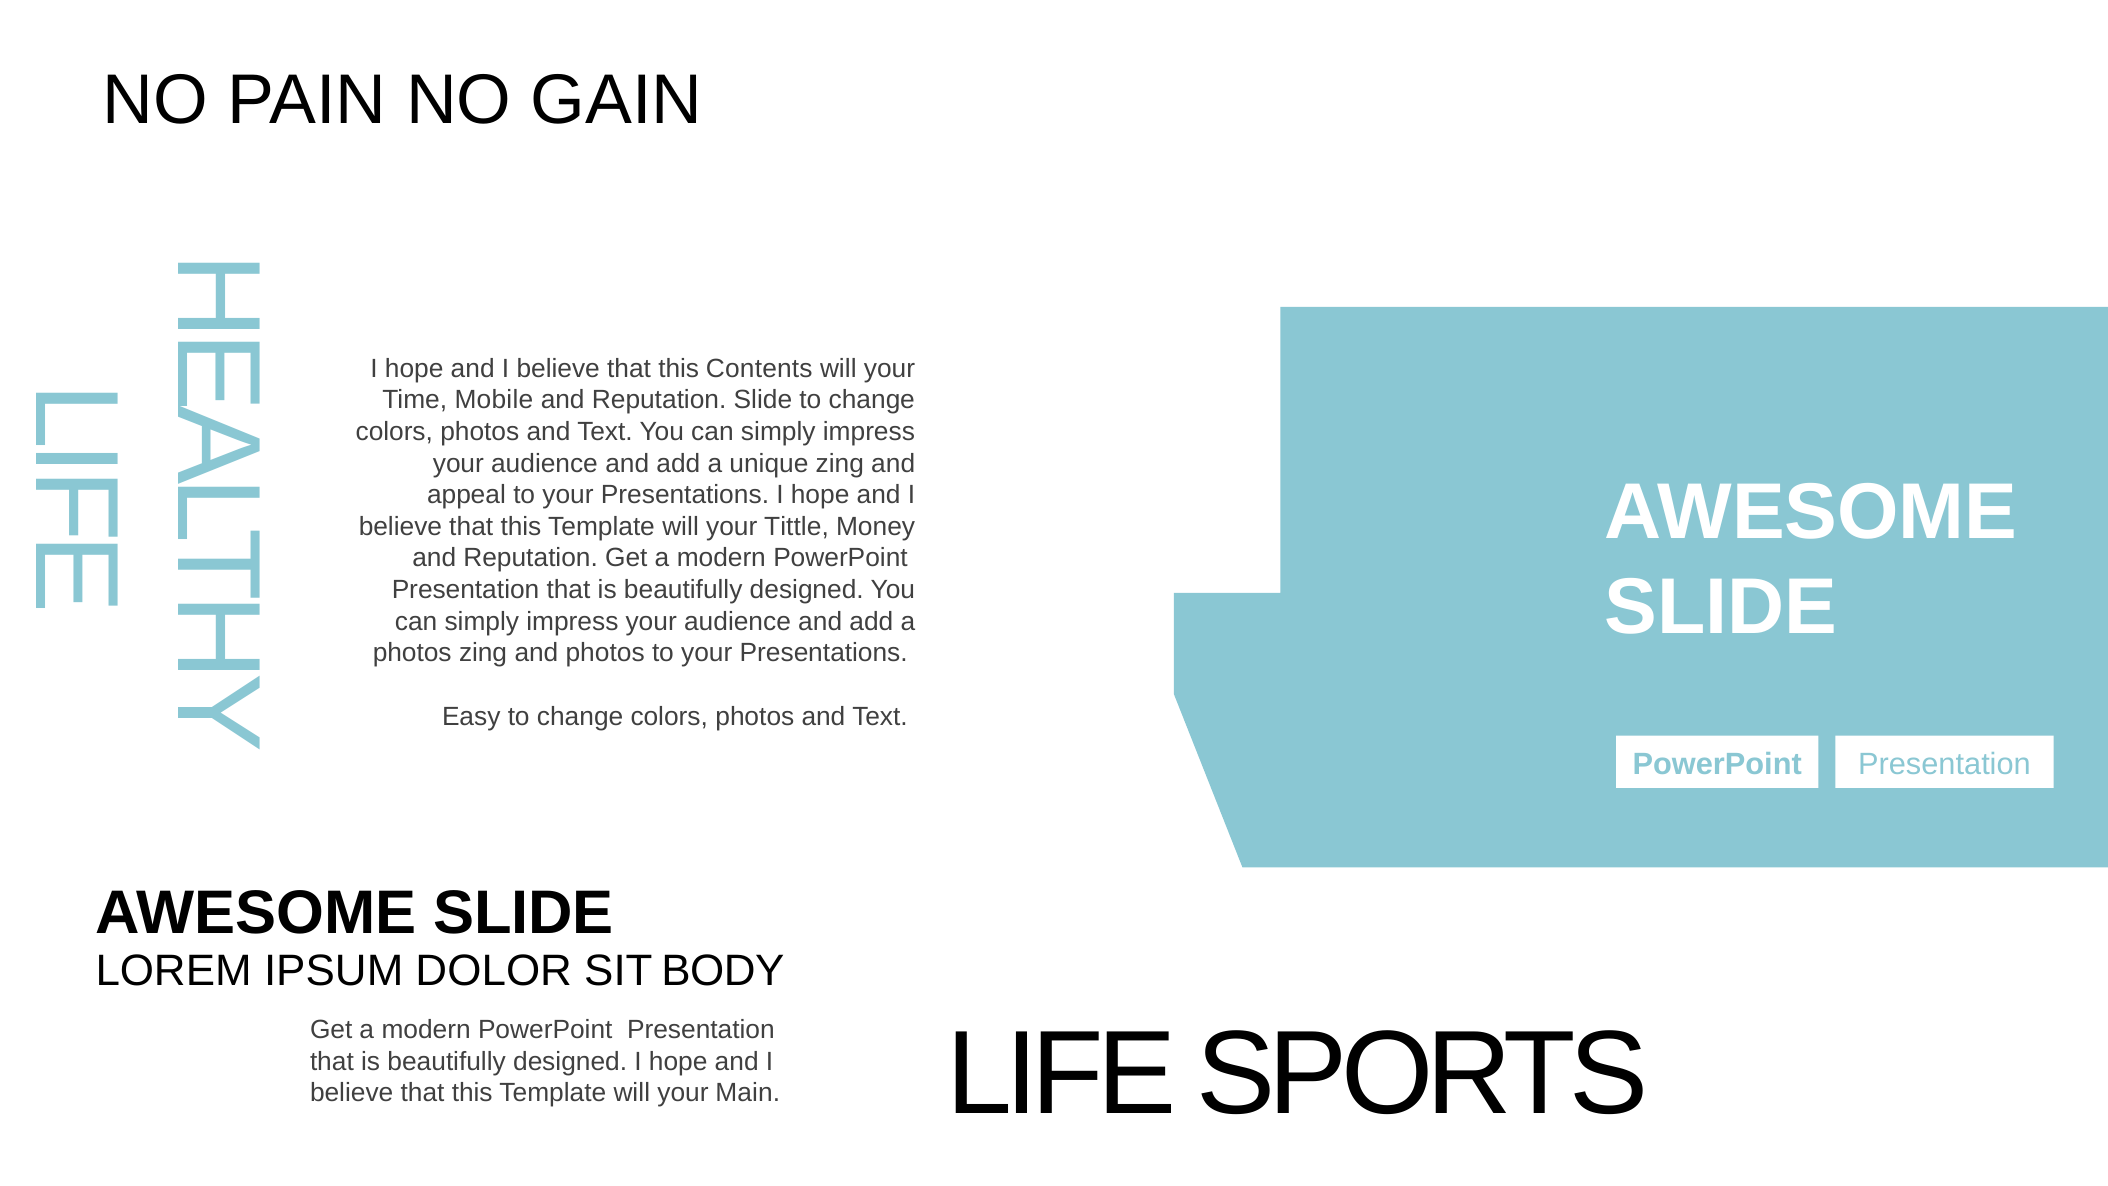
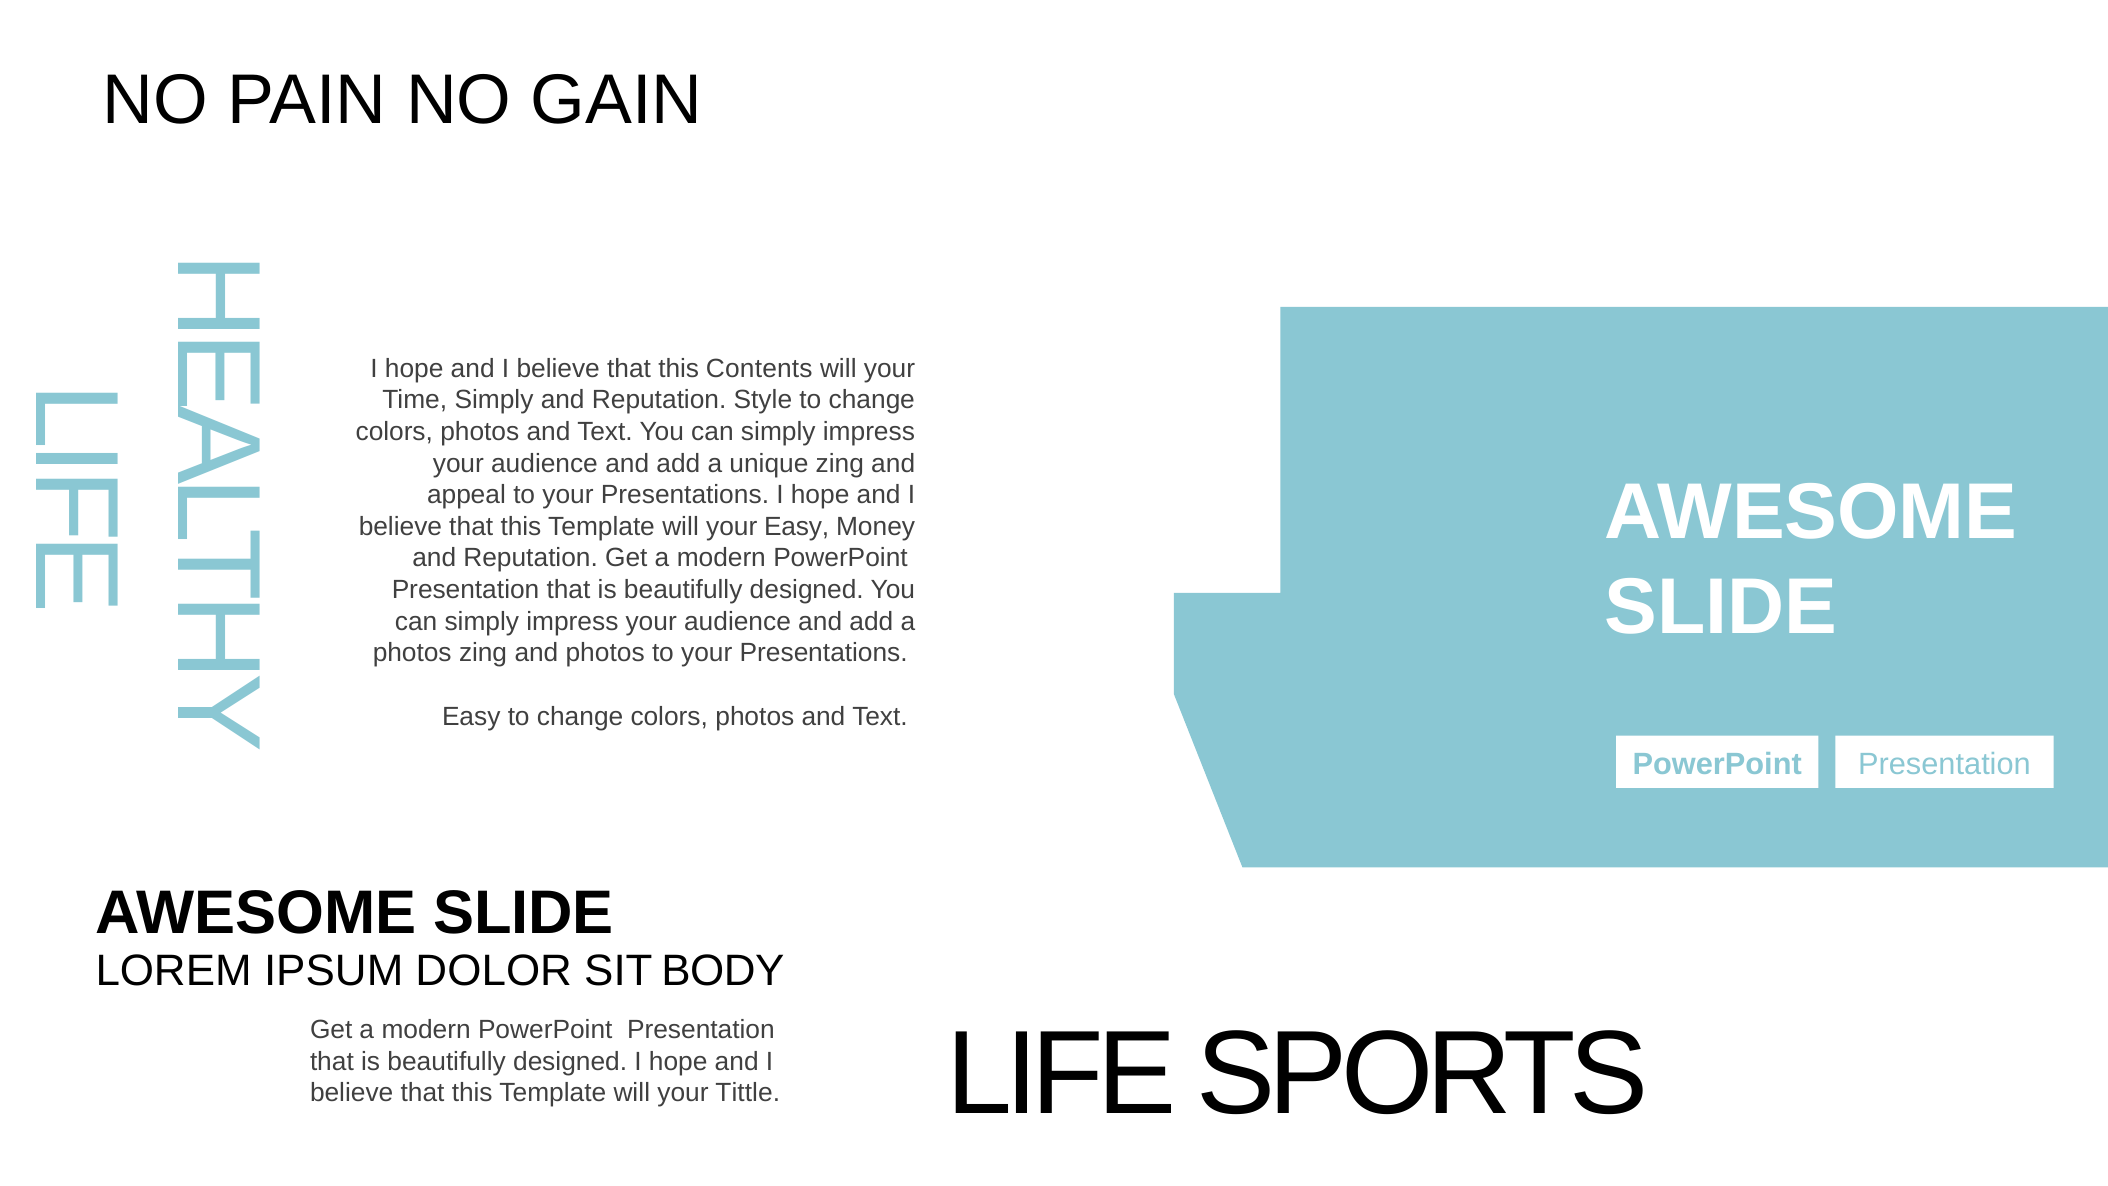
Time Mobile: Mobile -> Simply
Reputation Slide: Slide -> Style
your Tittle: Tittle -> Easy
Main: Main -> Tittle
